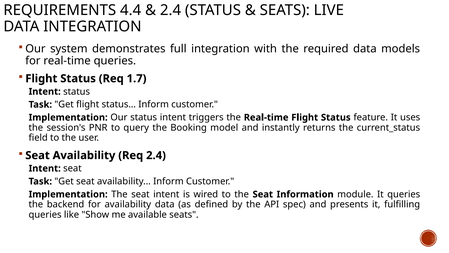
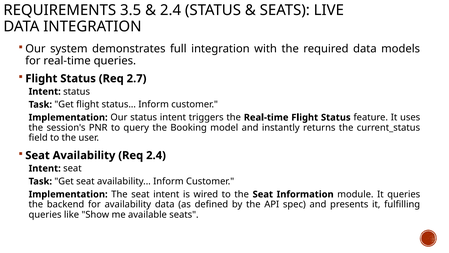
4.4: 4.4 -> 3.5
1.7: 1.7 -> 2.7
